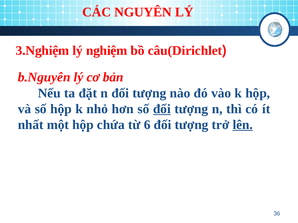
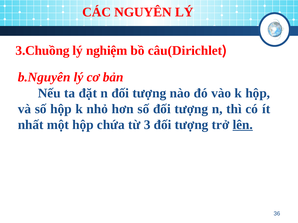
3.Nghiệm: 3.Nghiệm -> 3.Chuồng
đối at (162, 109) underline: present -> none
6: 6 -> 3
